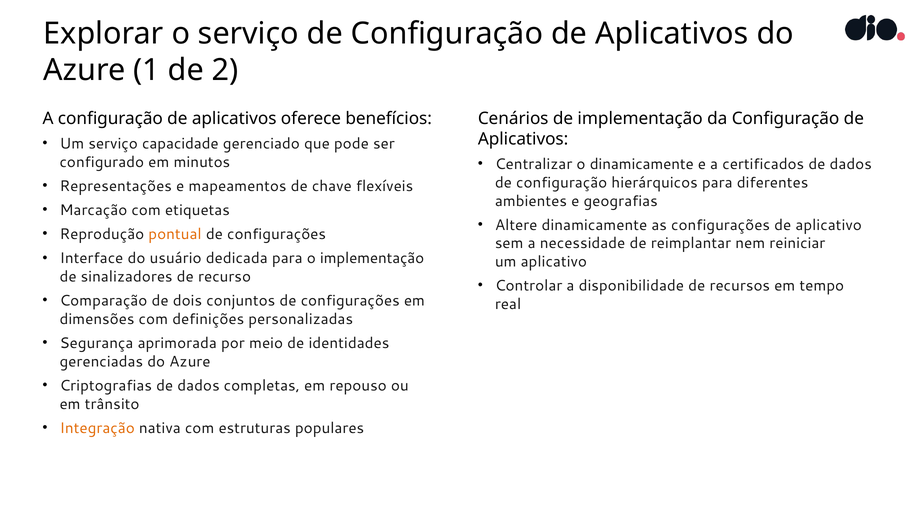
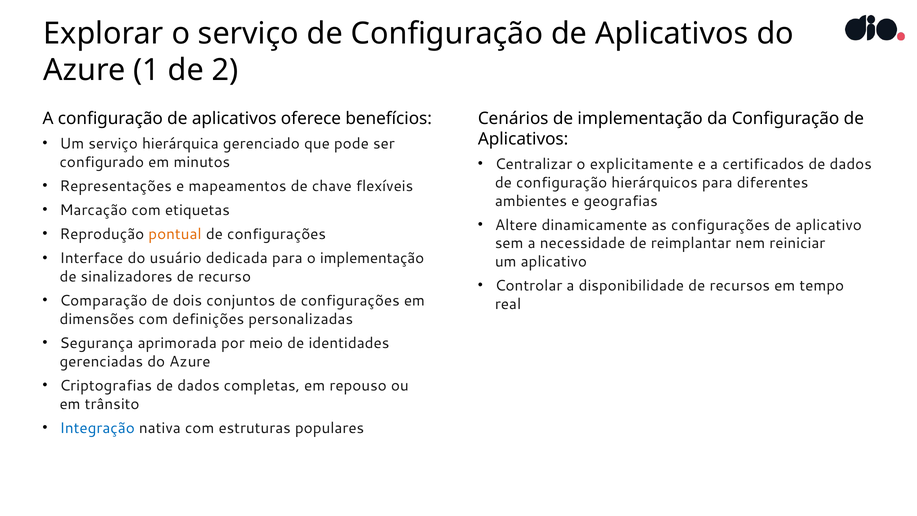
capacidade: capacidade -> hierárquica
o dinamicamente: dinamicamente -> explicitamente
Integração colour: orange -> blue
